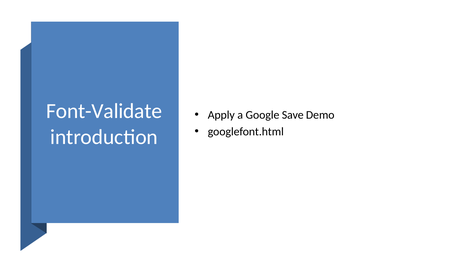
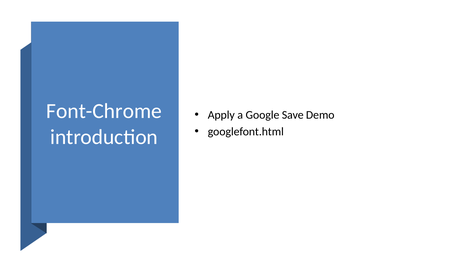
Font-Validate: Font-Validate -> Font-Chrome
